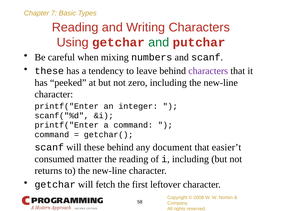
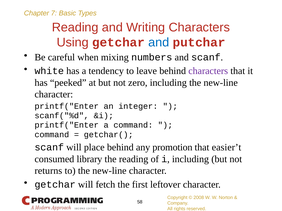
and at (159, 42) colour: green -> blue
these at (49, 71): these -> white
will these: these -> place
document: document -> promotion
matter: matter -> library
